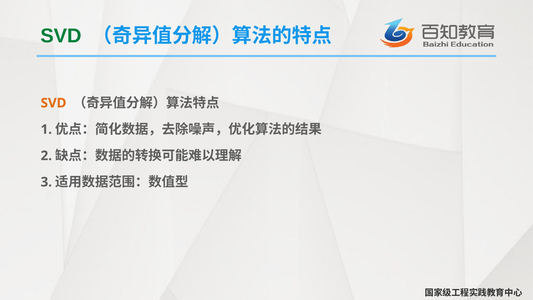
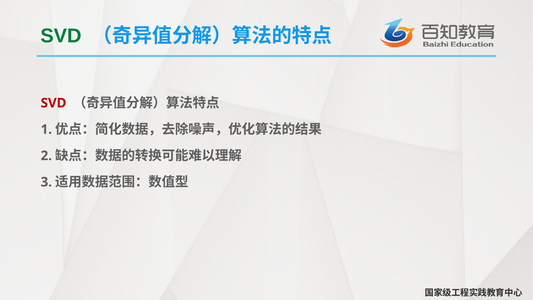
SVD at (54, 103) colour: orange -> red
